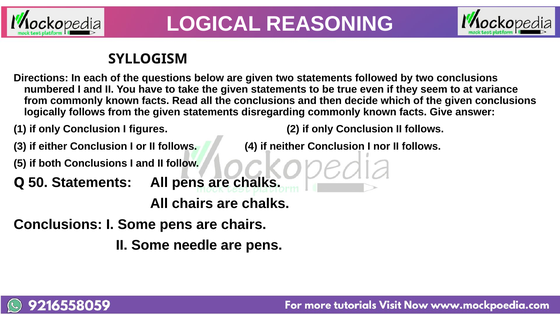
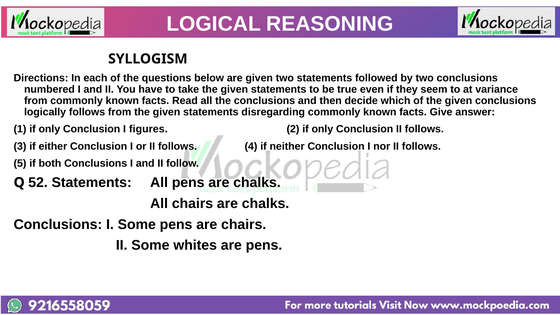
50: 50 -> 52
needle: needle -> whites
